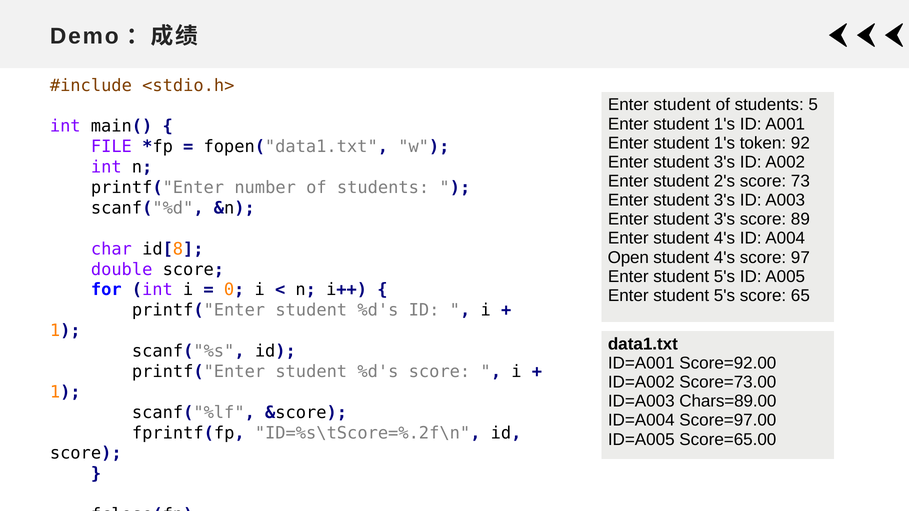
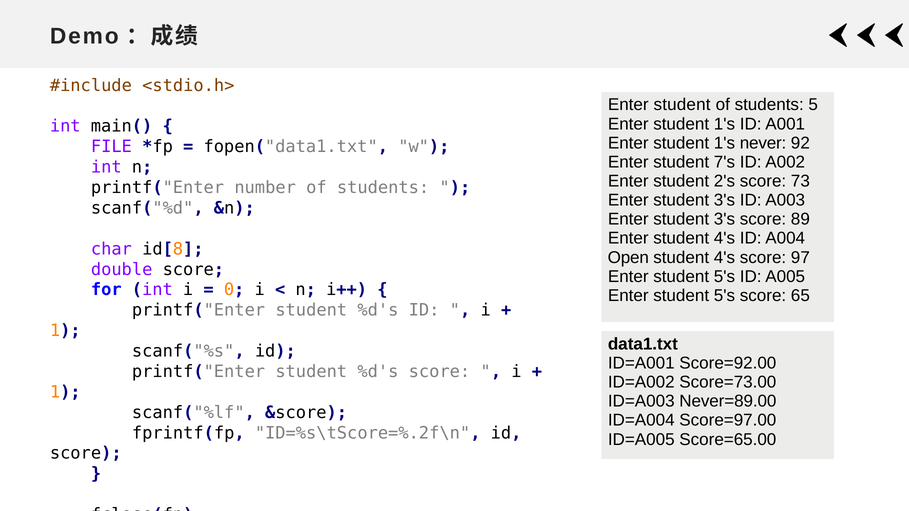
token: token -> never
3's at (724, 162): 3's -> 7's
Chars=89.00: Chars=89.00 -> Never=89.00
